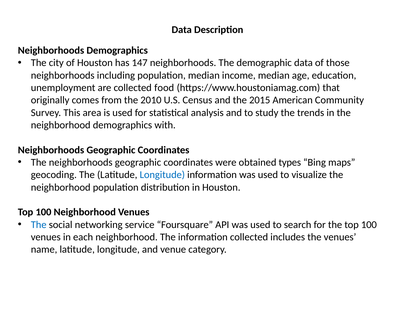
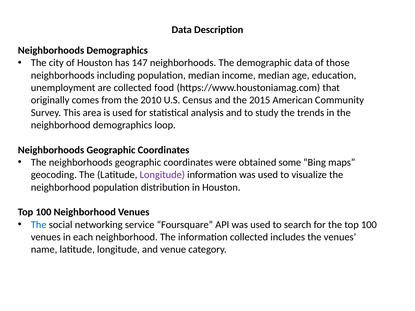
with: with -> loop
types: types -> some
Longitude at (162, 175) colour: blue -> purple
